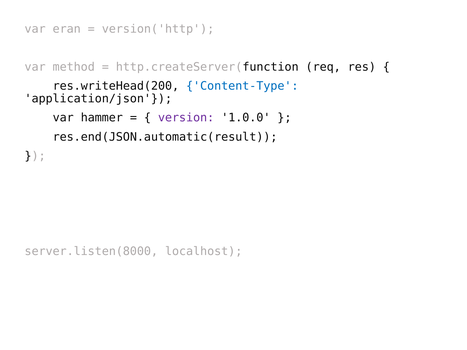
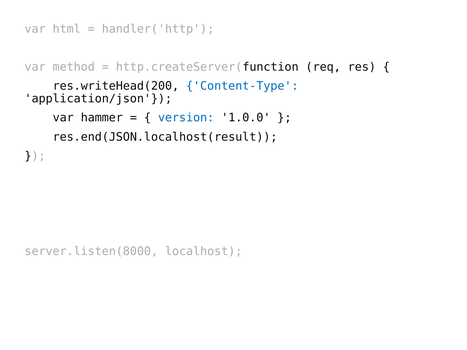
eran: eran -> html
version('http: version('http -> handler('http
version colour: purple -> blue
res.end(JSON.automatic(result: res.end(JSON.automatic(result -> res.end(JSON.localhost(result
